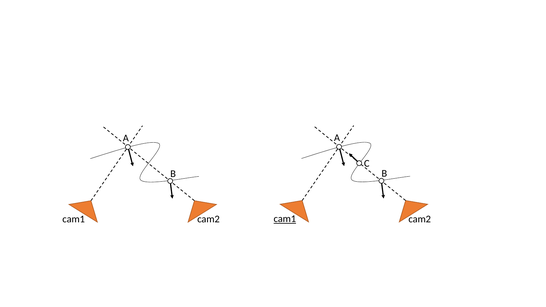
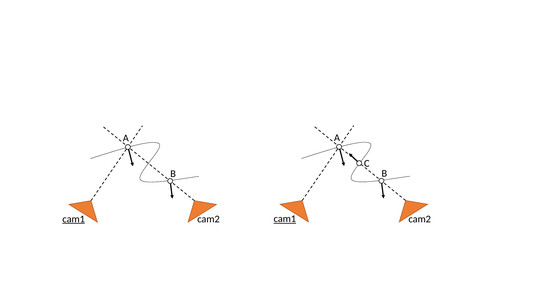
cam1 at (74, 219) underline: none -> present
